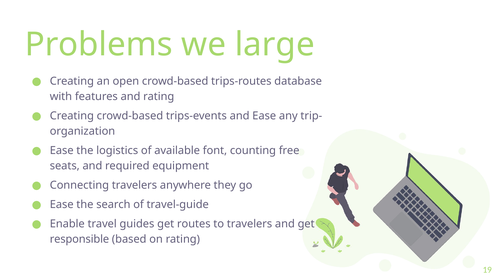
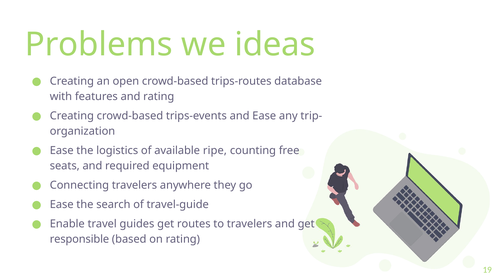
large: large -> ideas
font: font -> ripe
